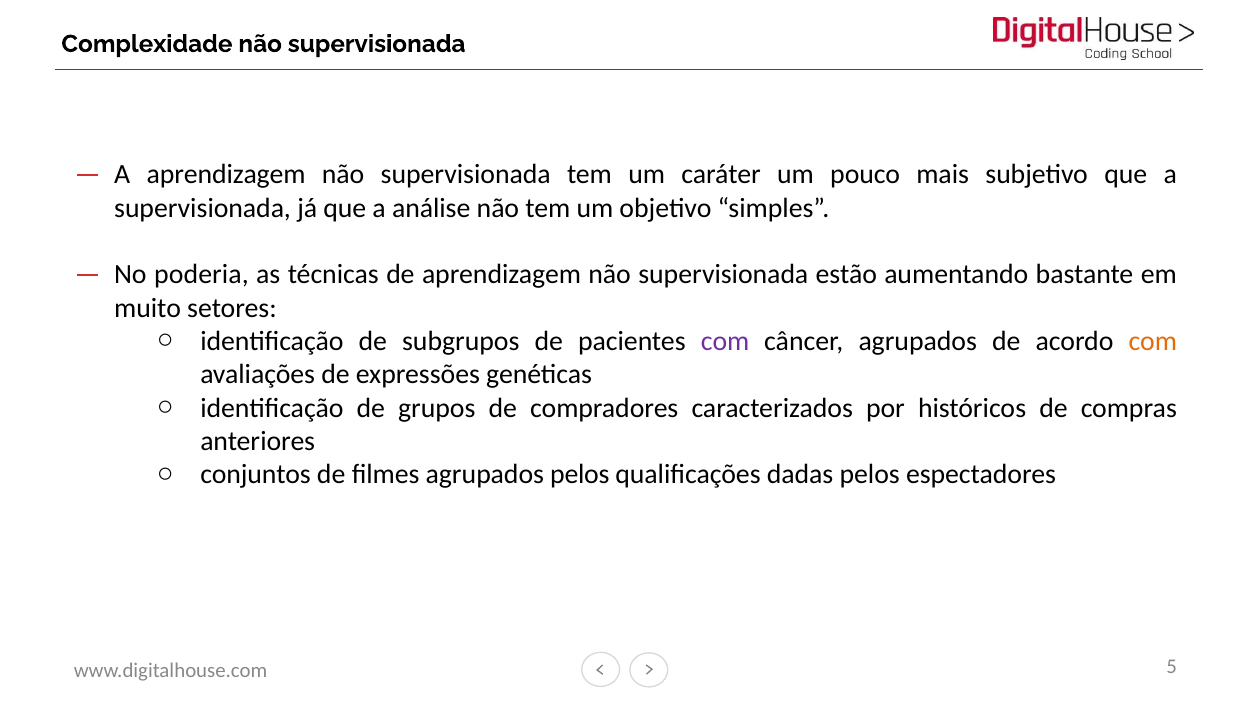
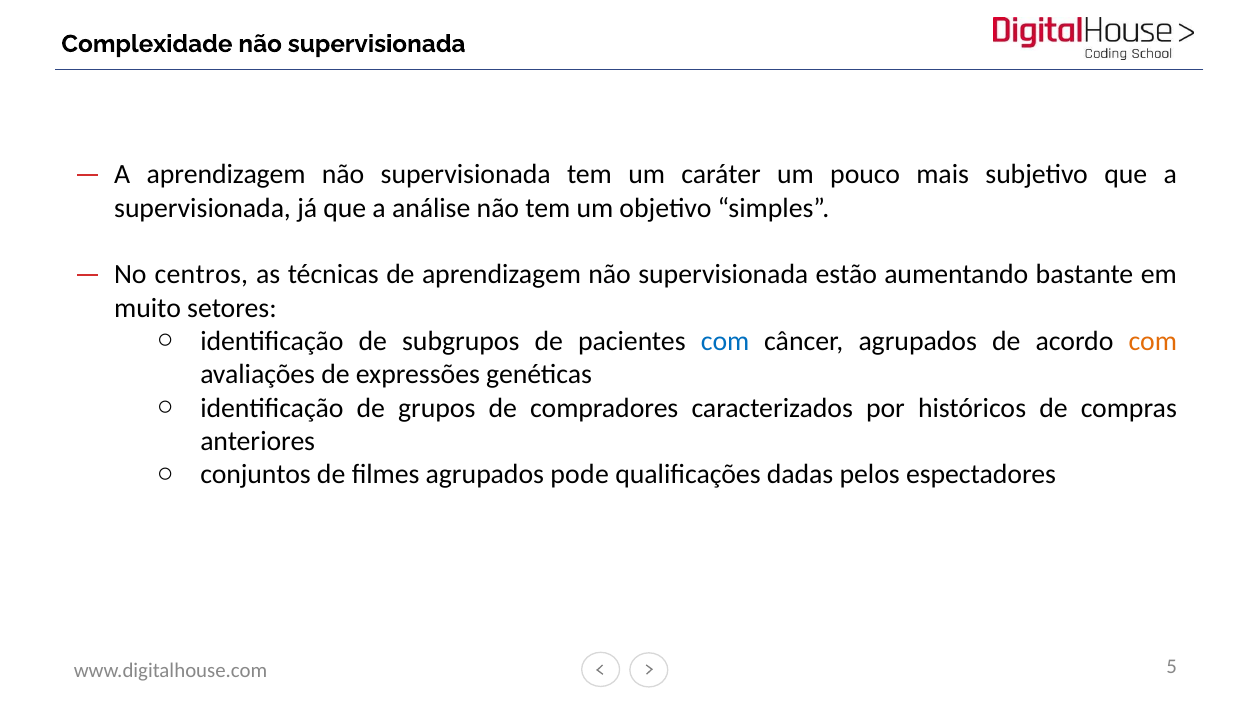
poderia: poderia -> centros
com at (725, 342) colour: purple -> blue
agrupados pelos: pelos -> pode
